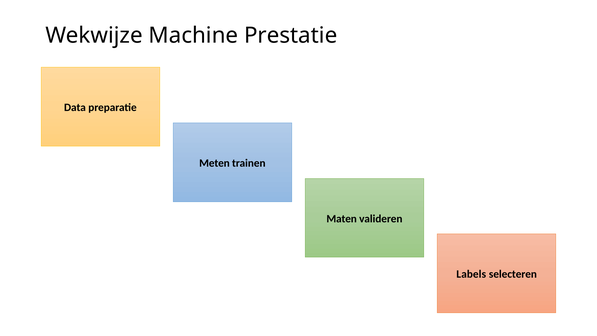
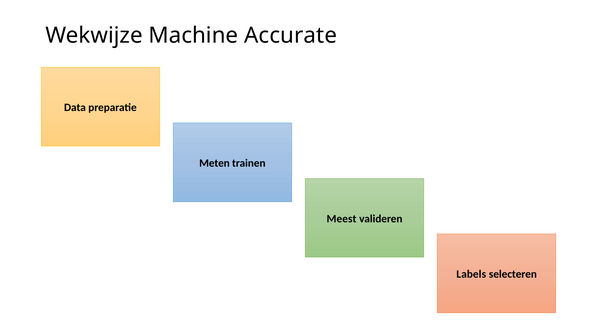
Prestatie: Prestatie -> Accurate
Maten: Maten -> Meest
